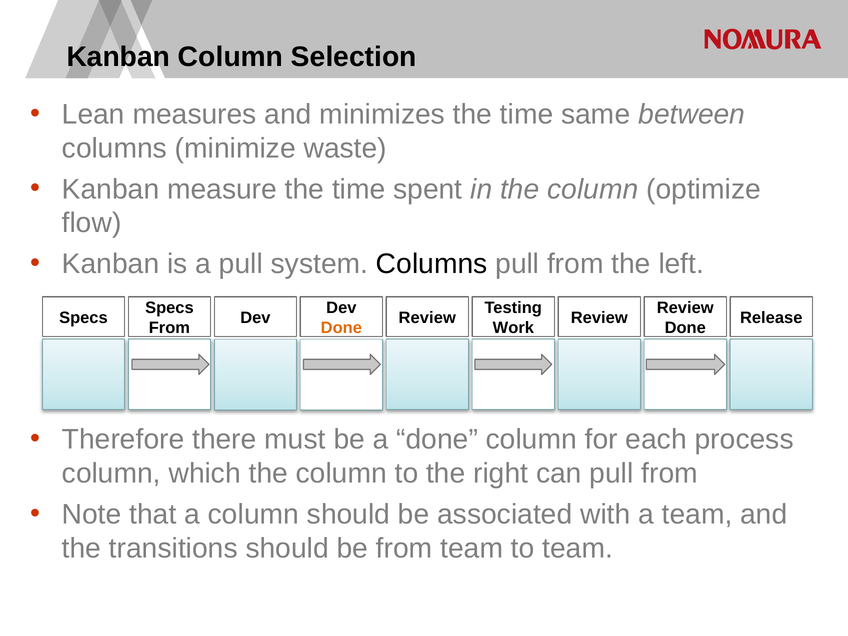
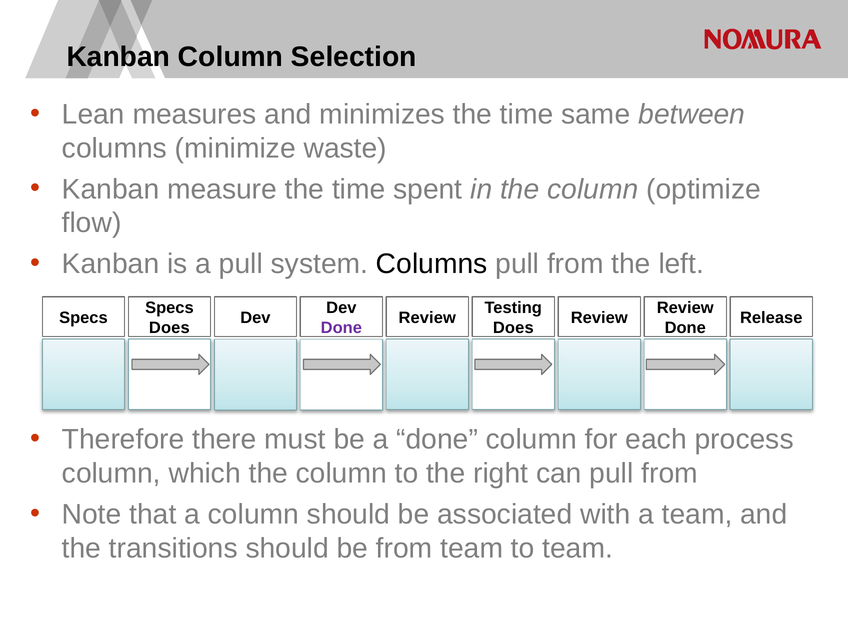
From at (169, 328): From -> Does
Done at (341, 328) colour: orange -> purple
Work at (513, 328): Work -> Does
